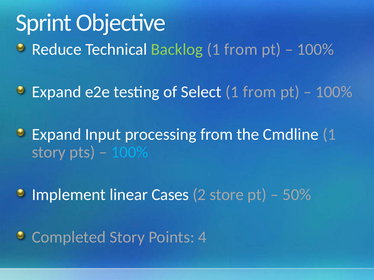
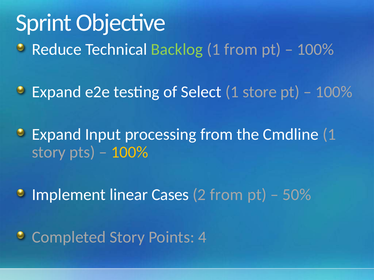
Select 1 from: from -> store
100% at (130, 153) colour: light blue -> yellow
2 store: store -> from
